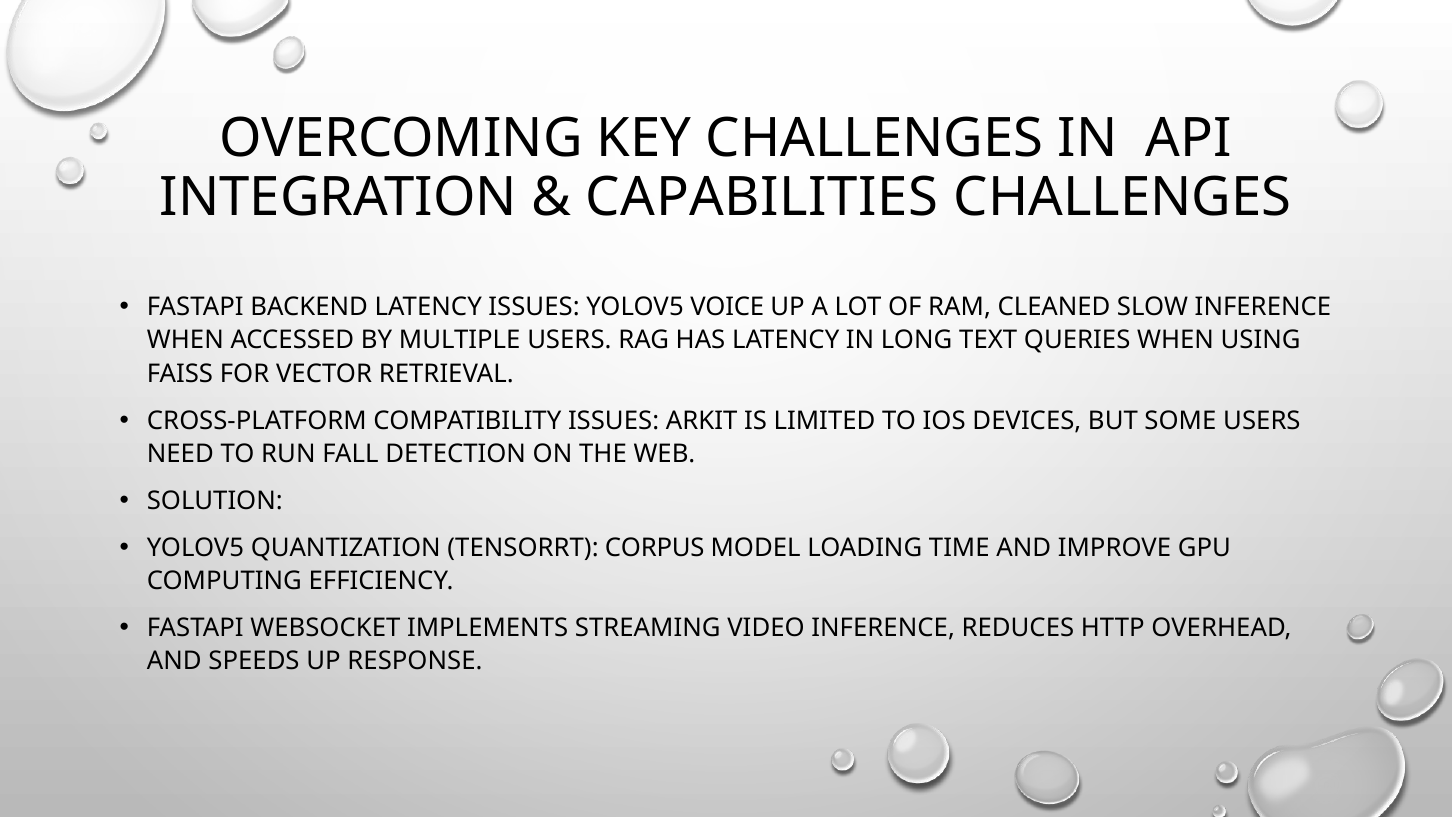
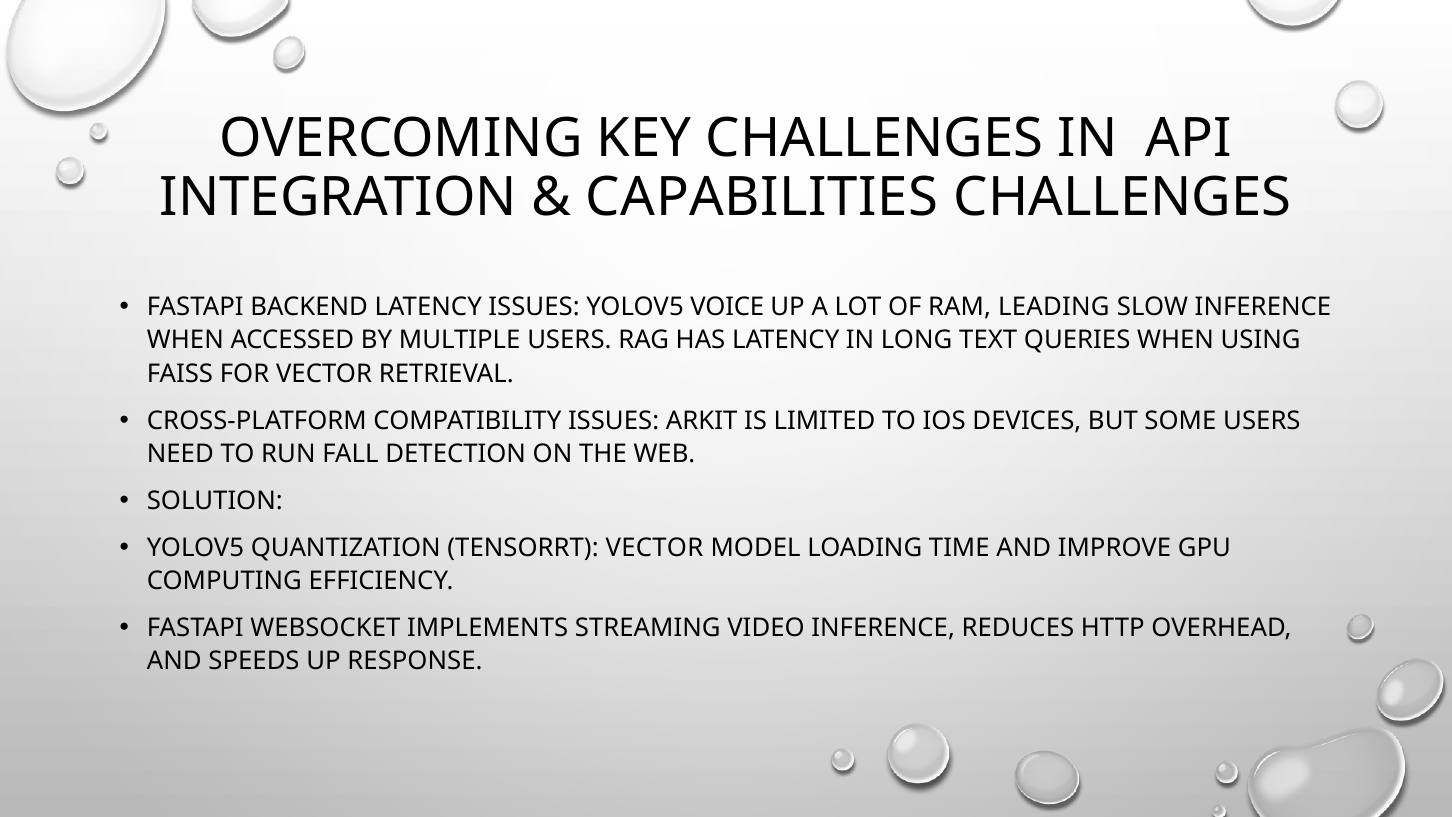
CLEANED: CLEANED -> LEADING
TENSORRT CORPUS: CORPUS -> VECTOR
